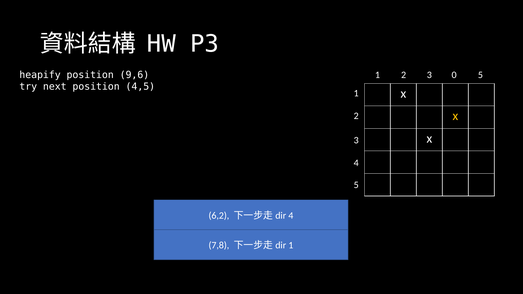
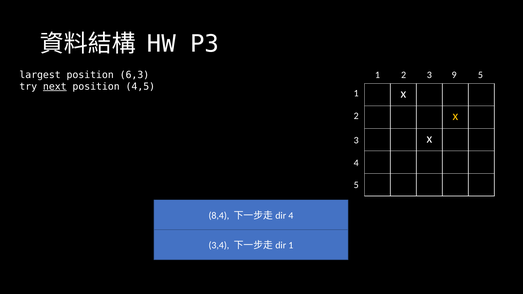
heapify: heapify -> largest
9,6: 9,6 -> 6,3
0: 0 -> 9
next underline: none -> present
6,2: 6,2 -> 8,4
7,8: 7,8 -> 3,4
